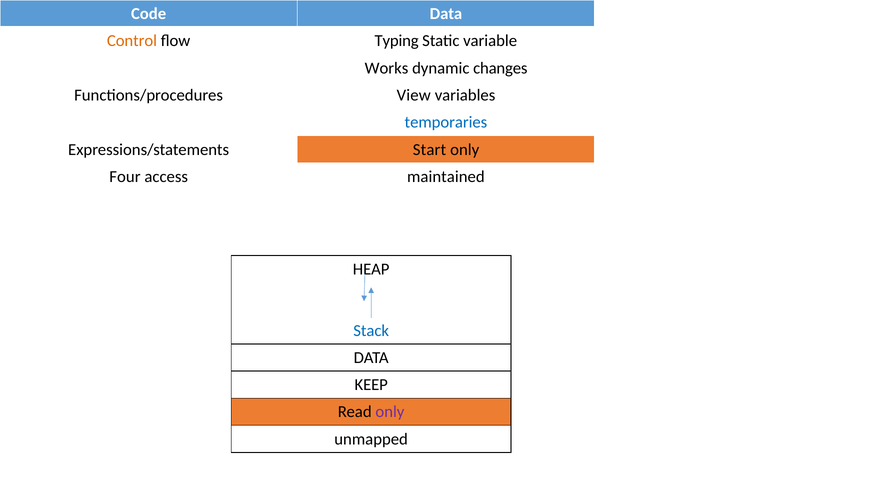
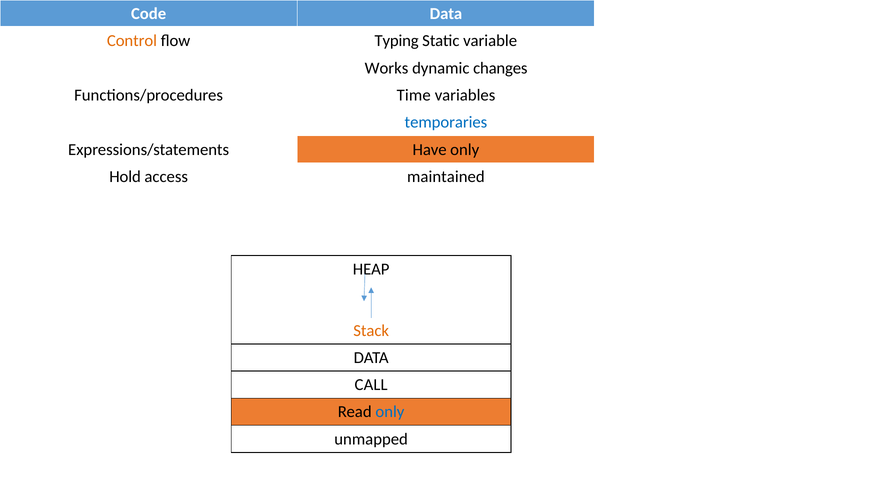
View: View -> Time
Start: Start -> Have
Four: Four -> Hold
Stack colour: blue -> orange
KEEP: KEEP -> CALL
only at (390, 412) colour: purple -> blue
